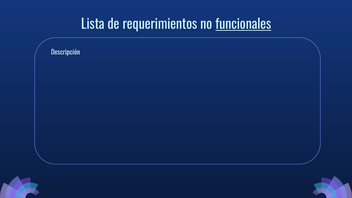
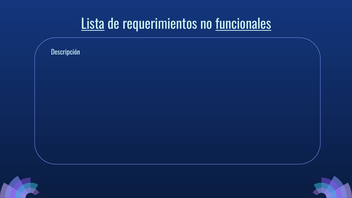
Lista underline: none -> present
